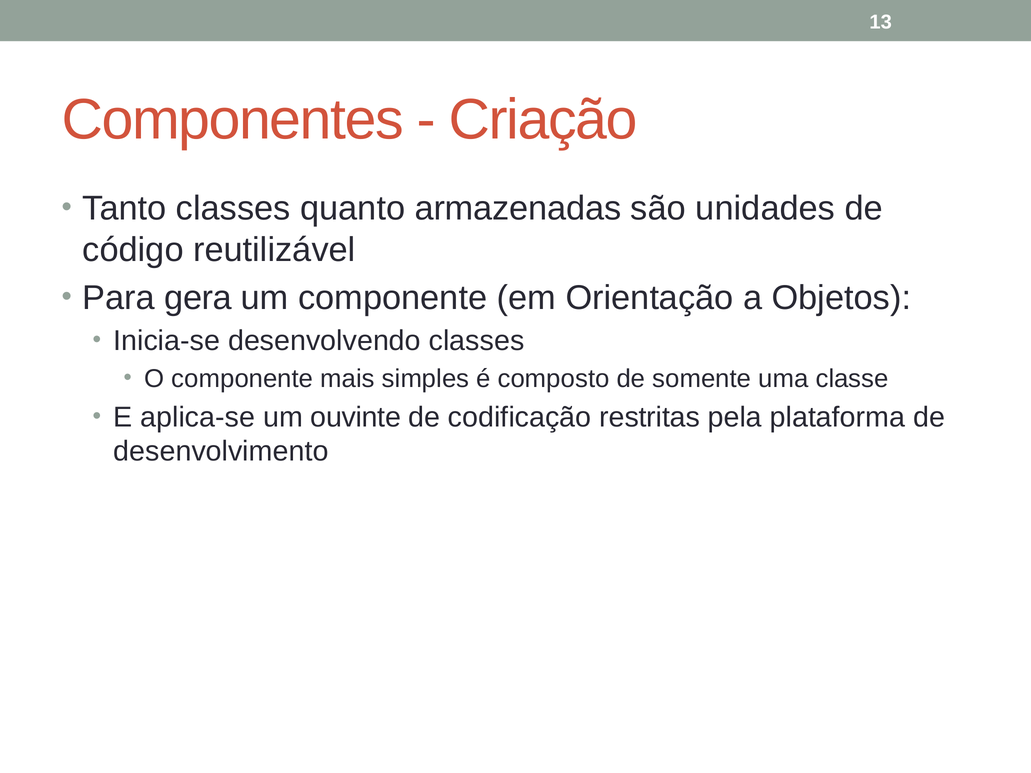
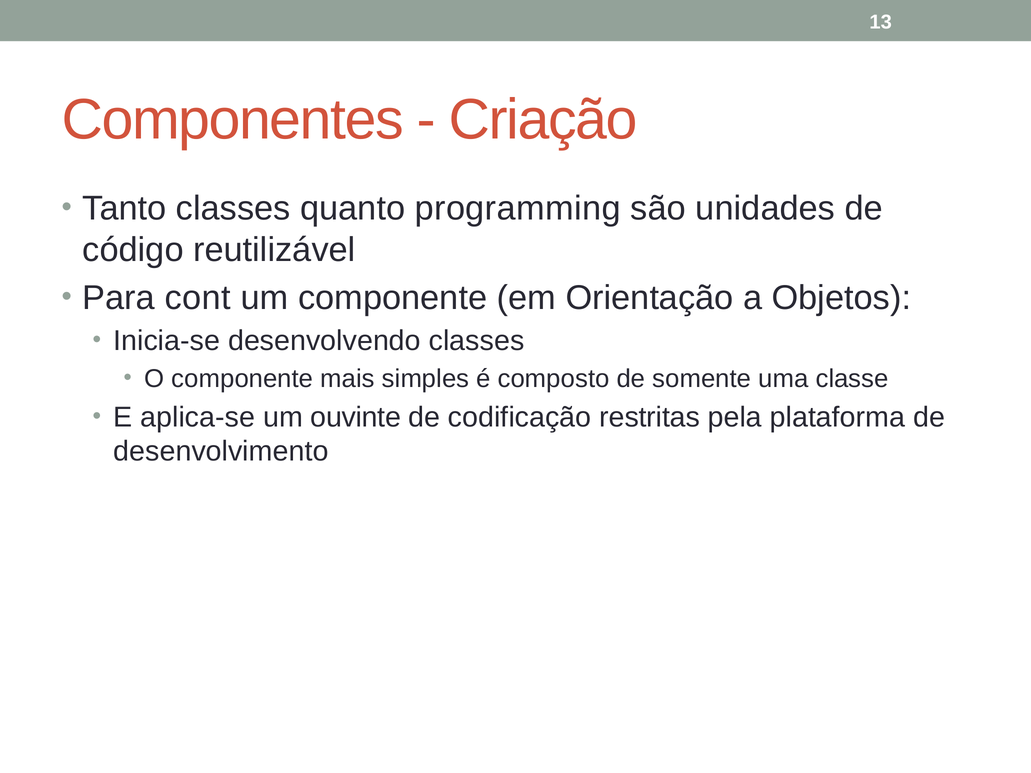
armazenadas: armazenadas -> programming
gera: gera -> cont
